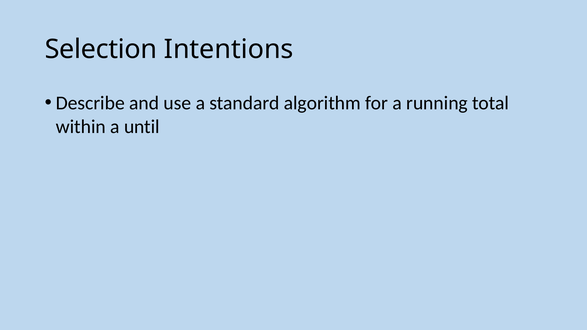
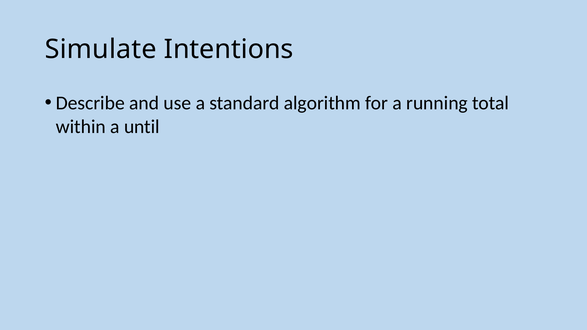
Selection: Selection -> Simulate
